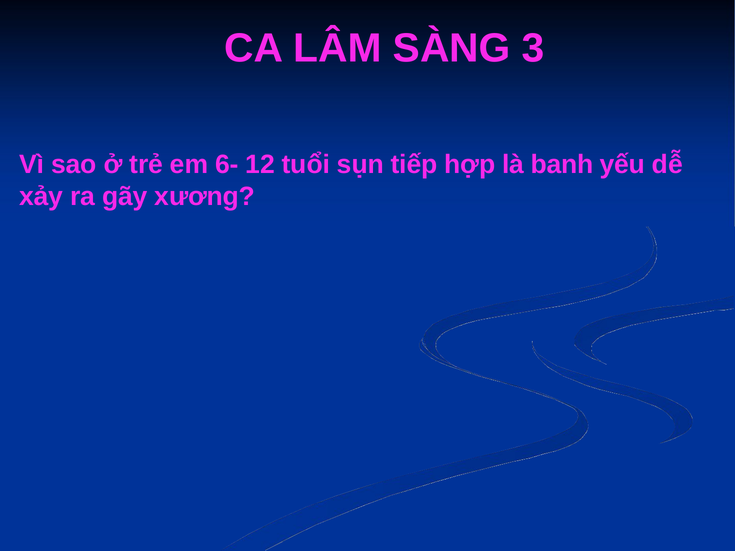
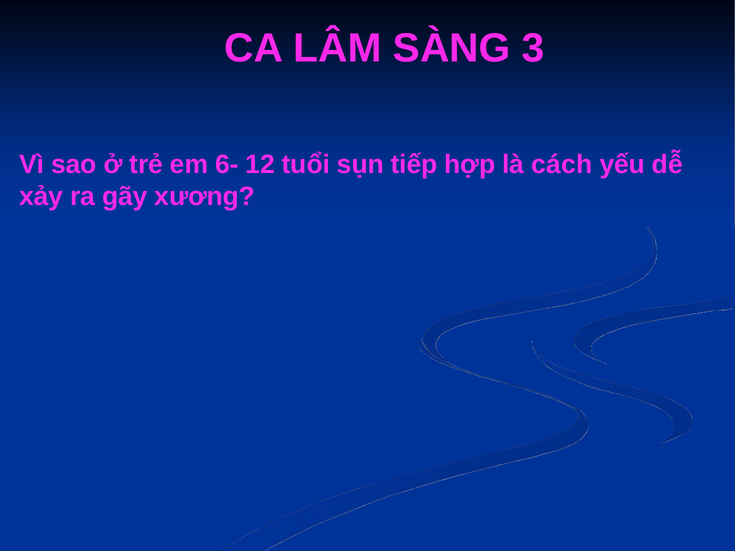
banh: banh -> cách
